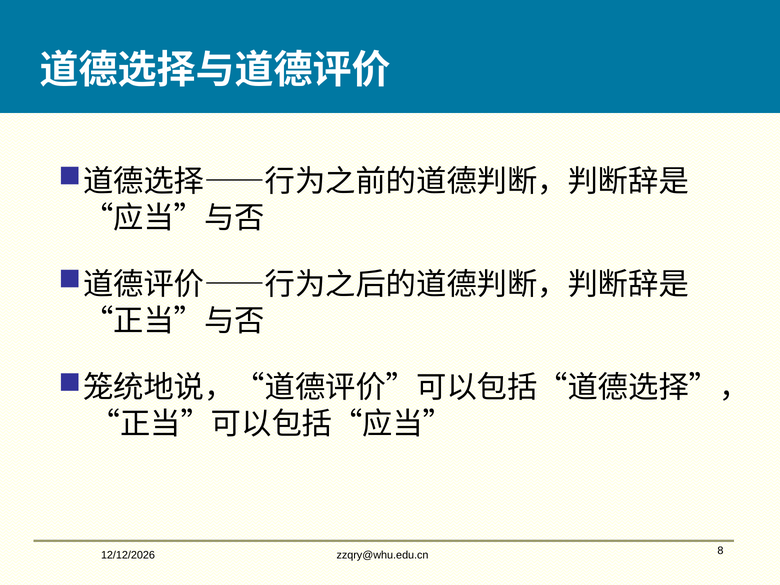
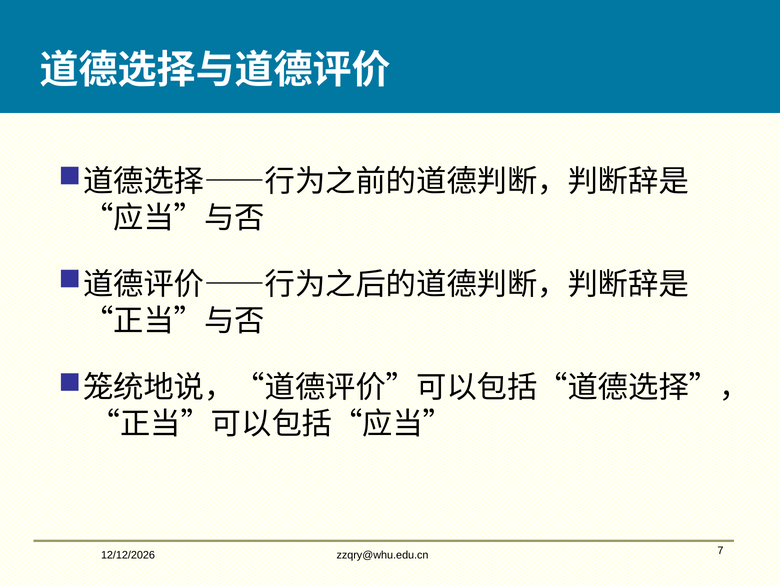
8: 8 -> 7
